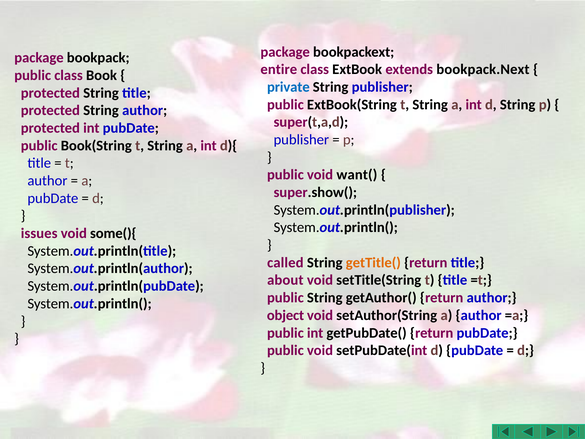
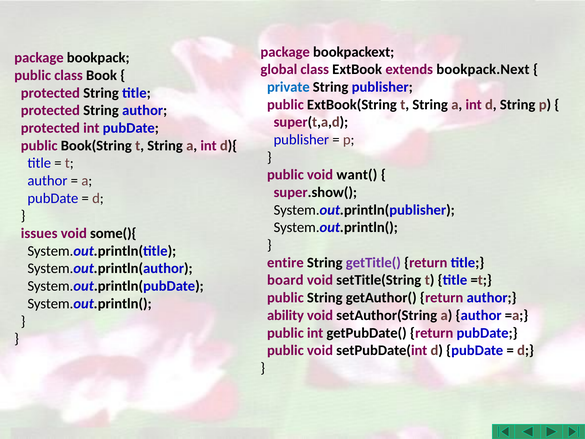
entire: entire -> global
called: called -> entire
getTitle( colour: orange -> purple
about: about -> board
object: object -> ability
